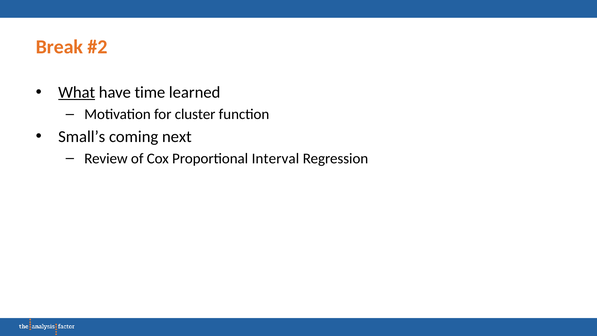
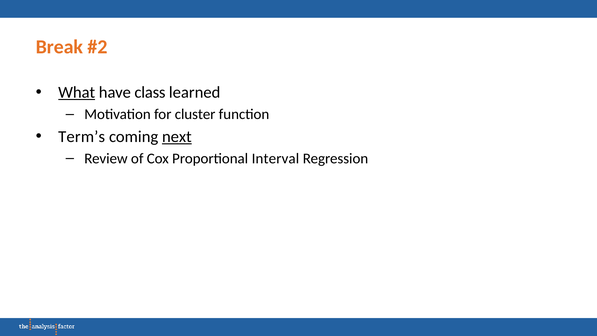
time: time -> class
Small’s: Small’s -> Term’s
next underline: none -> present
